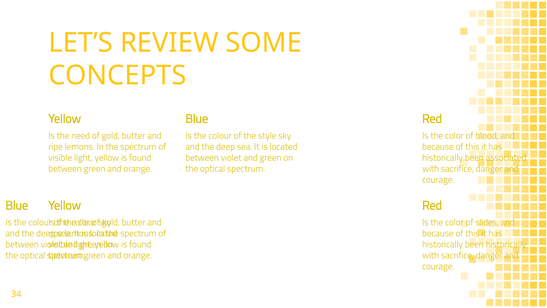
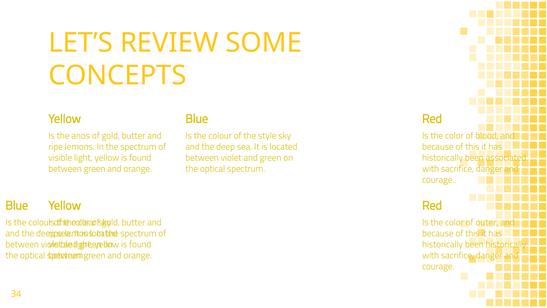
need: need -> anos
slides: slides -> outer
